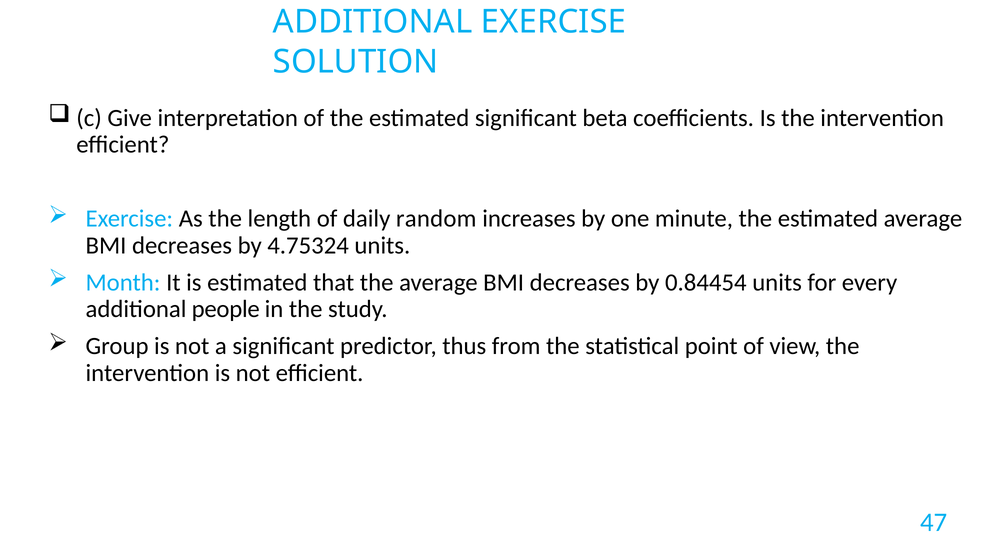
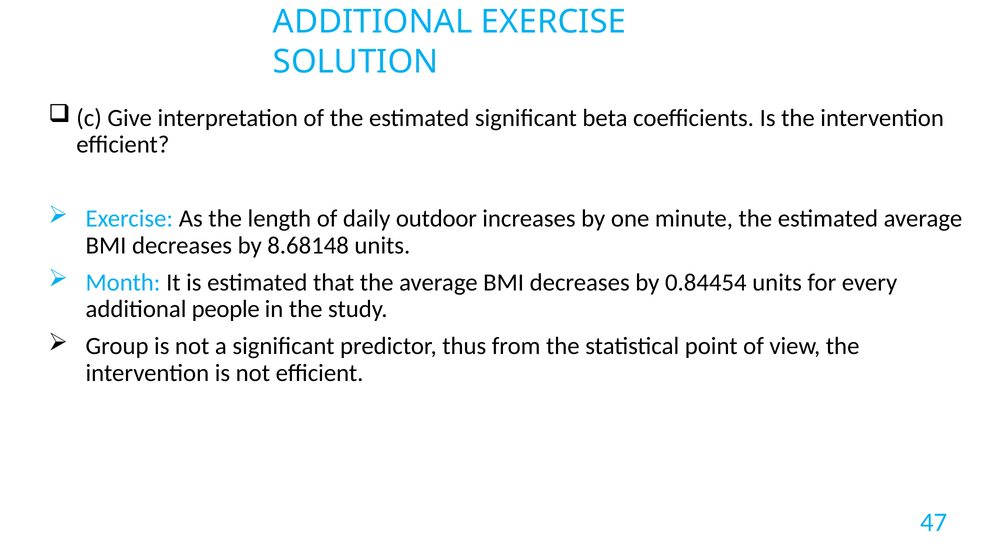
random: random -> outdoor
4.75324: 4.75324 -> 8.68148
